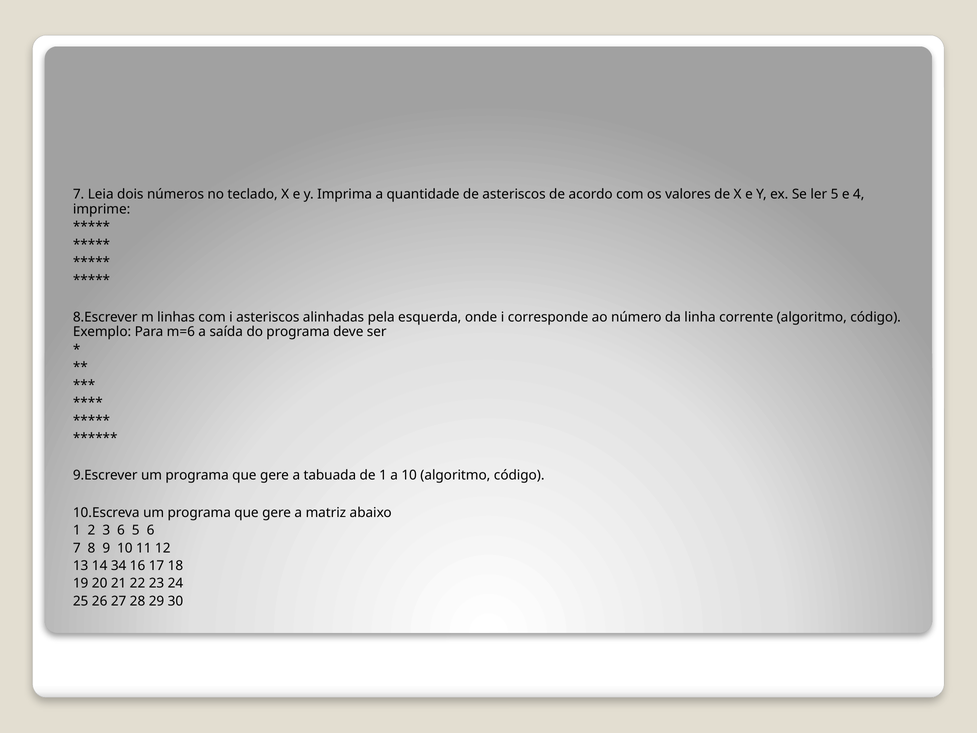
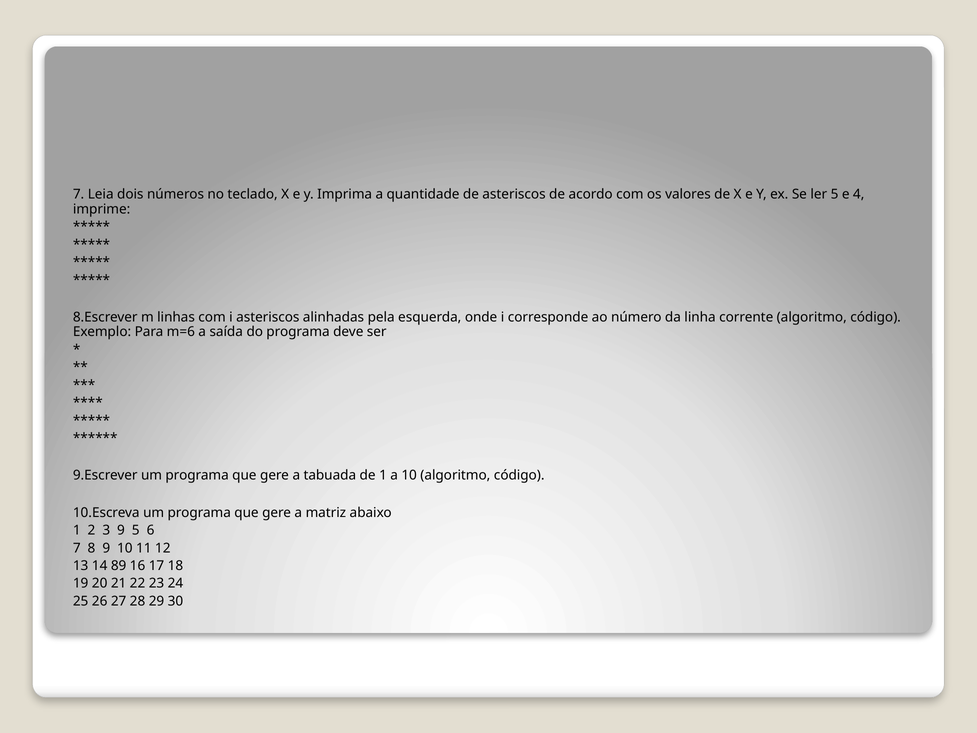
3 6: 6 -> 9
34: 34 -> 89
